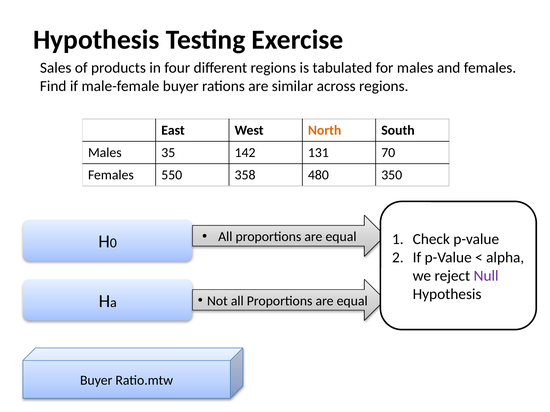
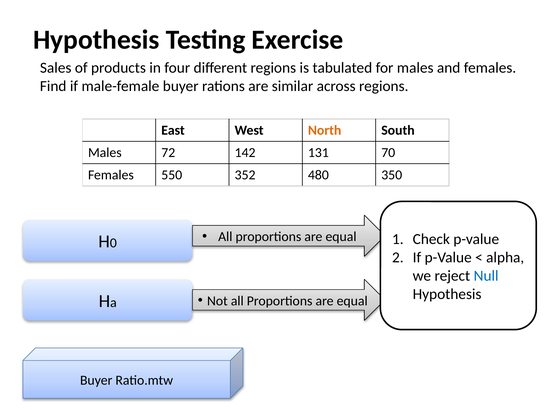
35: 35 -> 72
358: 358 -> 352
Null colour: purple -> blue
